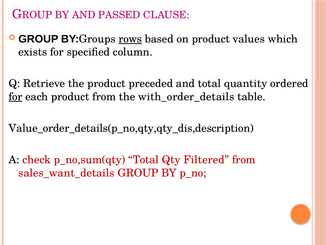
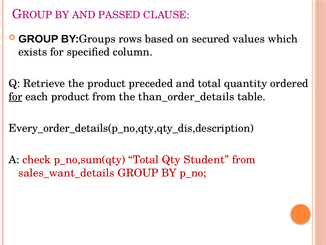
rows underline: present -> none
on product: product -> secured
with_order_details: with_order_details -> than_order_details
Value_order_details(p_no,qty,qty_dis,description: Value_order_details(p_no,qty,qty_dis,description -> Every_order_details(p_no,qty,qty_dis,description
Filtered: Filtered -> Student
